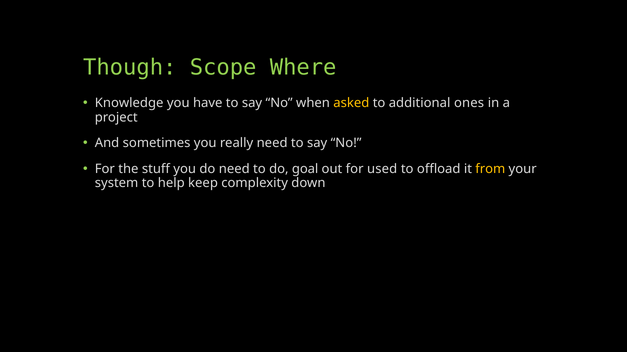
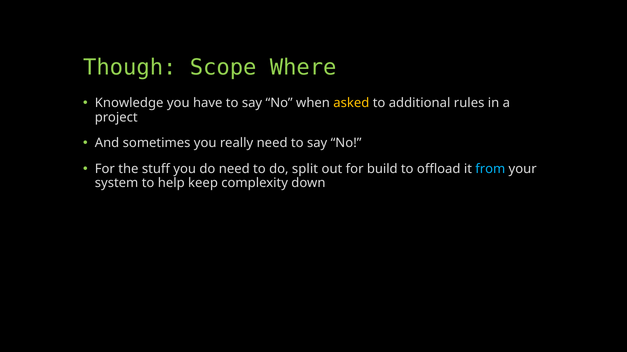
ones: ones -> rules
goal: goal -> split
used: used -> build
from colour: yellow -> light blue
